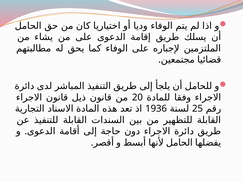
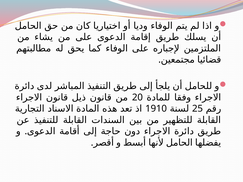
1936: 1936 -> 1910
